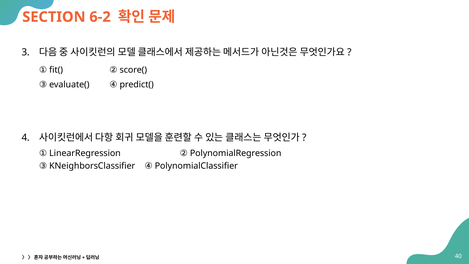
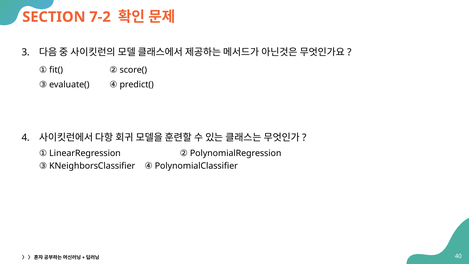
6-2: 6-2 -> 7-2
